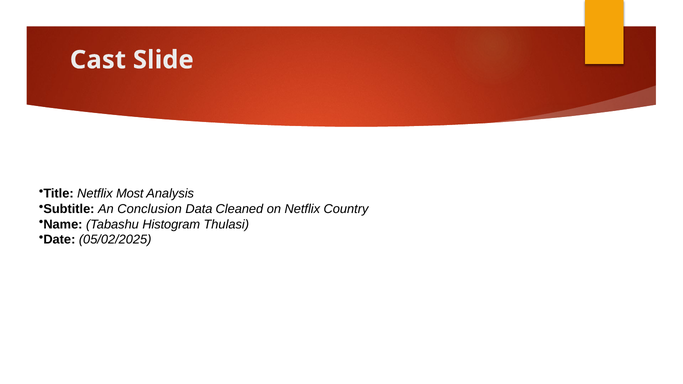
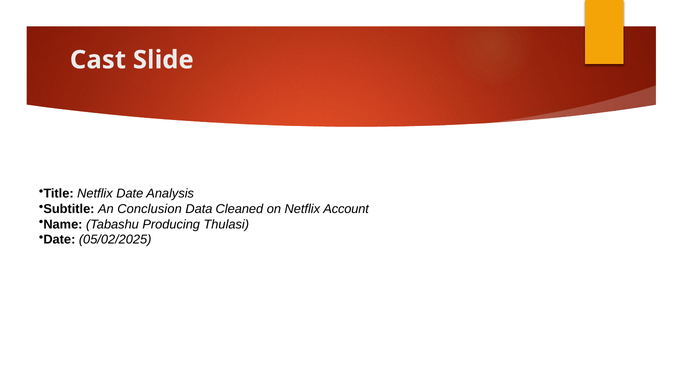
Netflix Most: Most -> Date
Country: Country -> Account
Histogram: Histogram -> Producing
